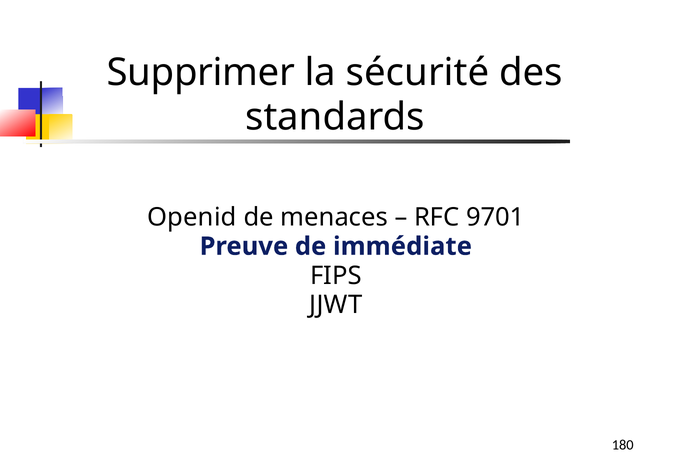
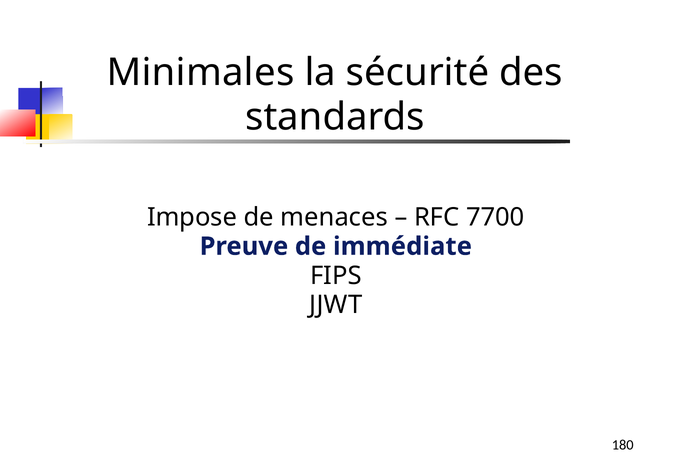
Supprimer: Supprimer -> Minimales
Openid: Openid -> Impose
9701: 9701 -> 7700
